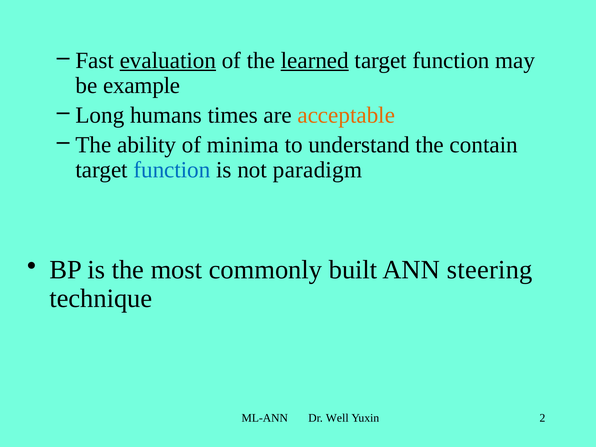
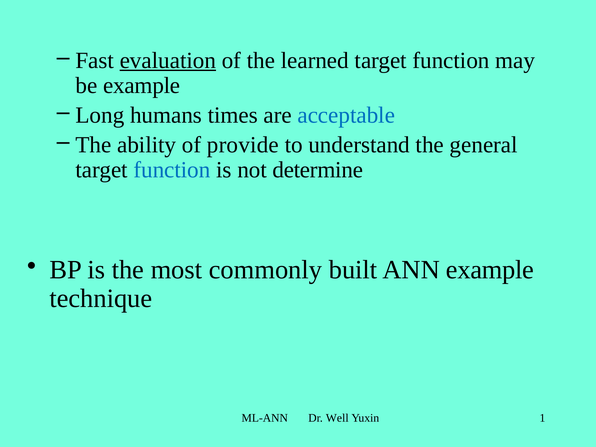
learned underline: present -> none
acceptable colour: orange -> blue
minima: minima -> provide
contain: contain -> general
paradigm: paradigm -> determine
ANN steering: steering -> example
2: 2 -> 1
